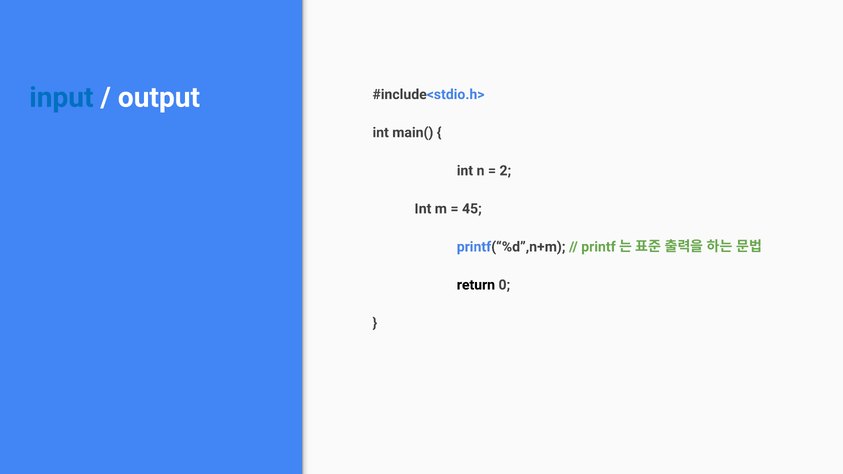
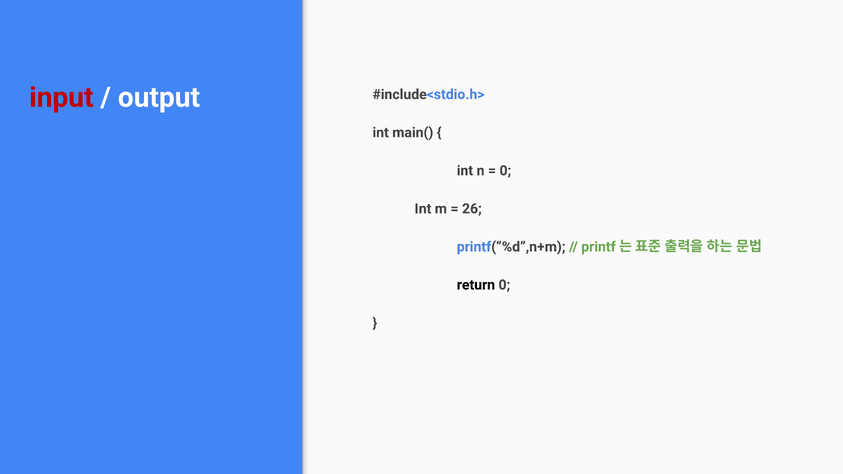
input colour: blue -> red
2 at (505, 171): 2 -> 0
45: 45 -> 26
